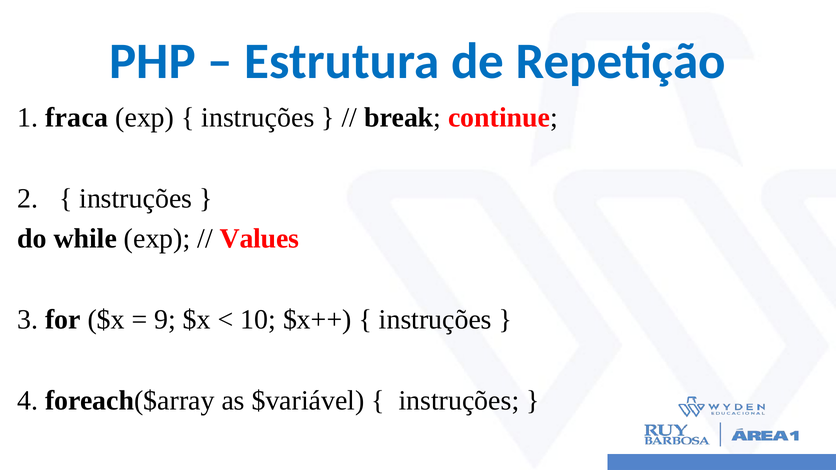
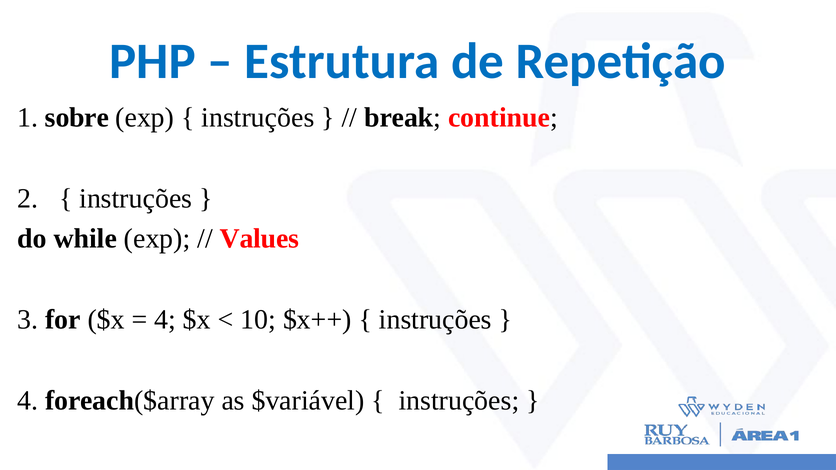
fraca: fraca -> sobre
9 at (165, 320): 9 -> 4
